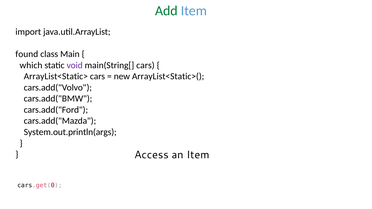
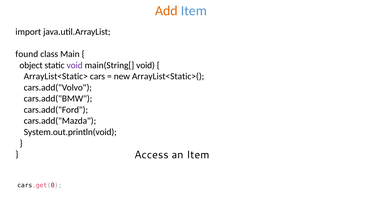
Add colour: green -> orange
which: which -> object
main(String[ cars: cars -> void
System.out.println(args: System.out.println(args -> System.out.println(void
